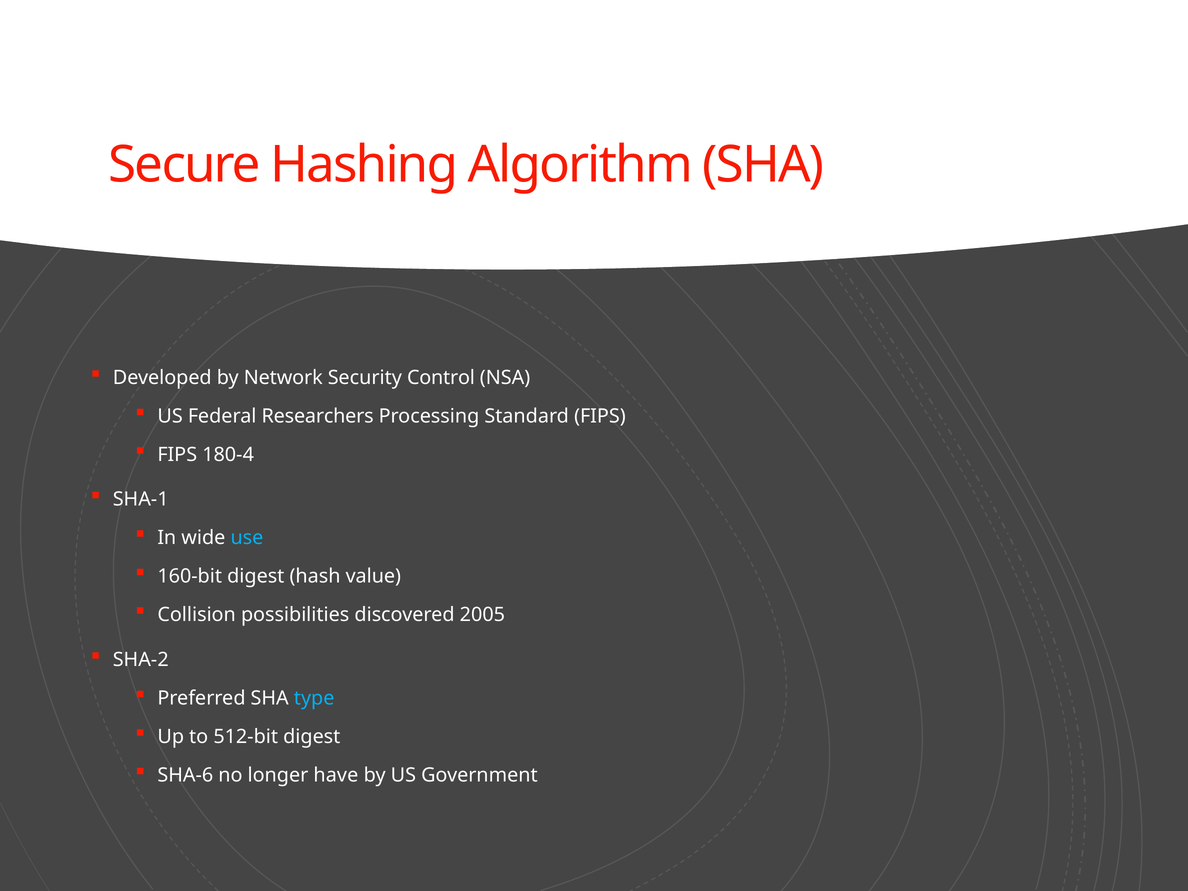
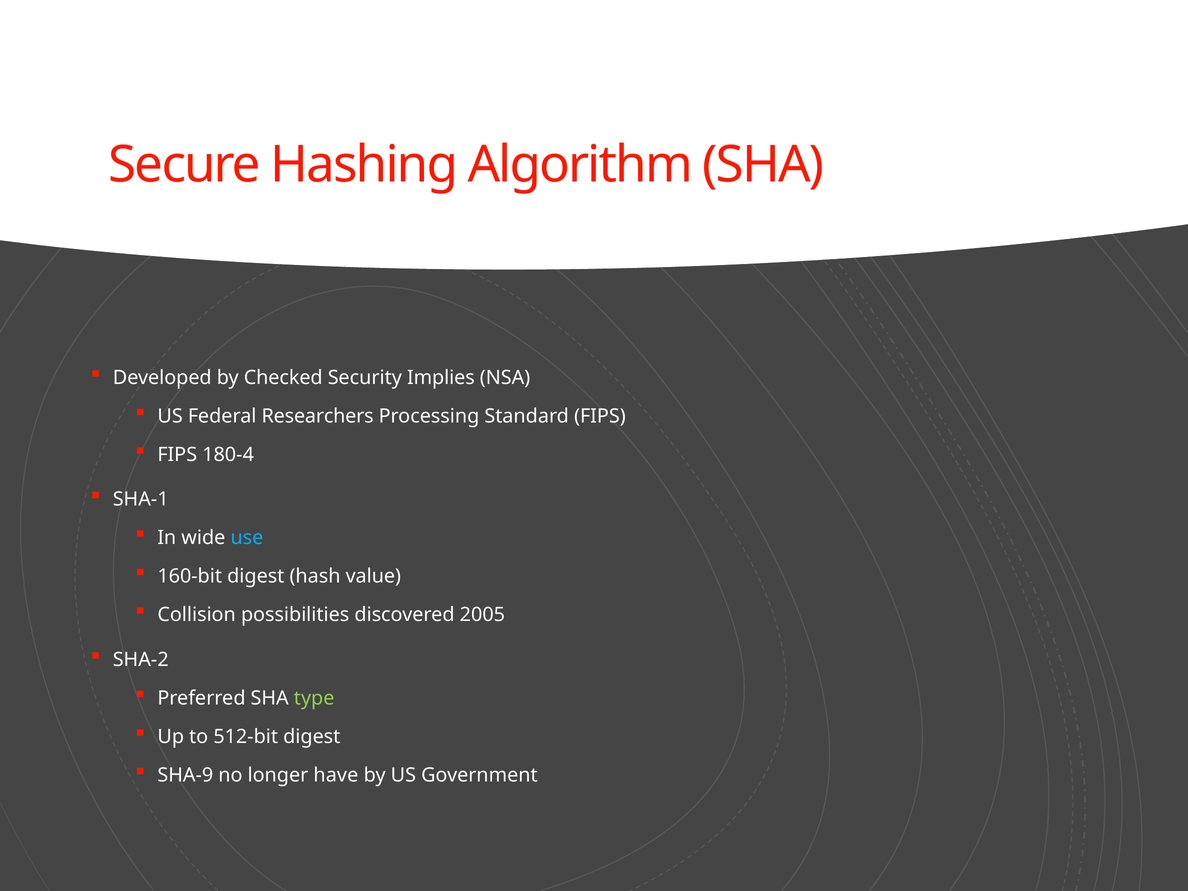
Network: Network -> Checked
Control: Control -> Implies
type colour: light blue -> light green
SHA-6: SHA-6 -> SHA-9
